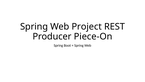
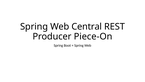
Project: Project -> Central
